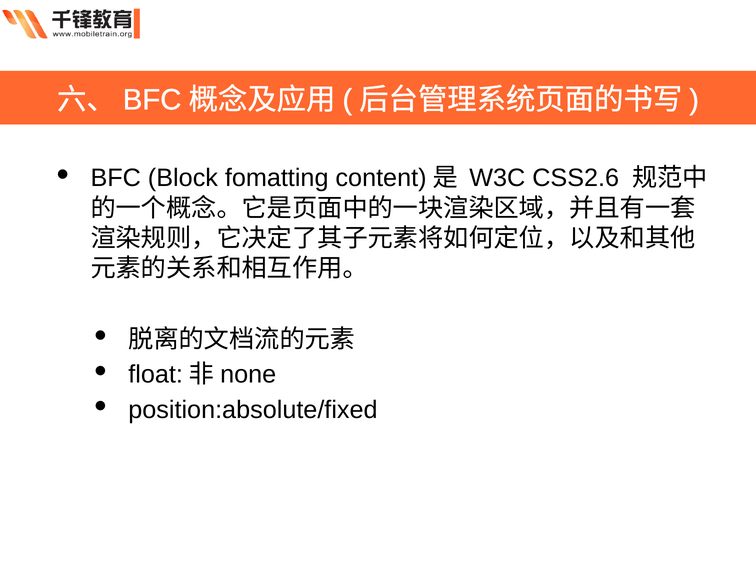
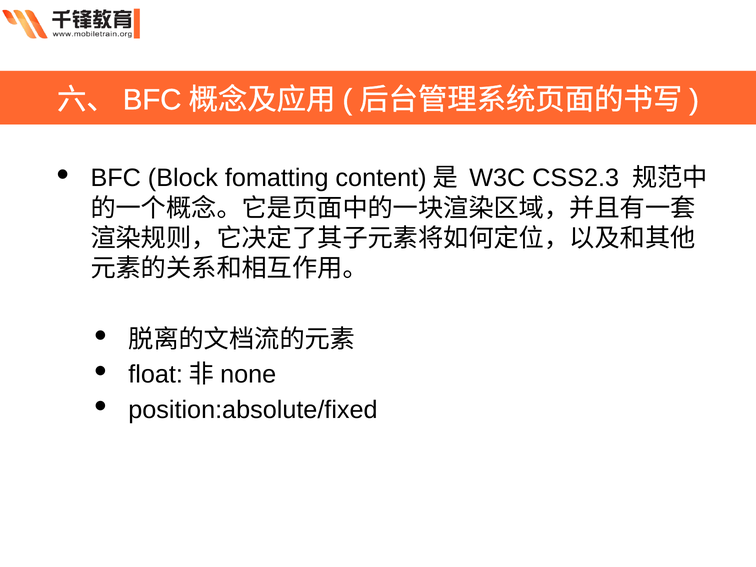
CSS2.6: CSS2.6 -> CSS2.3
